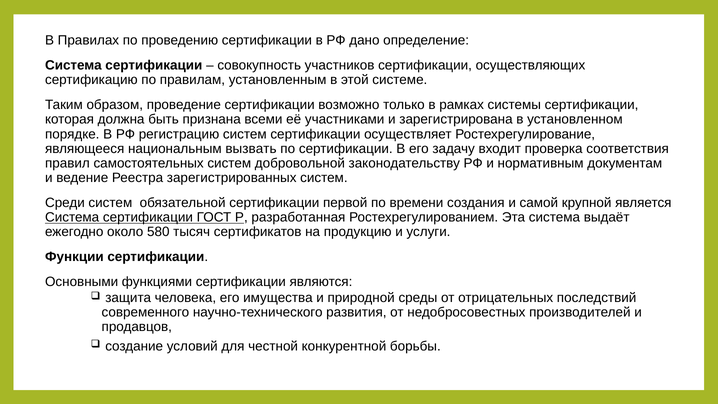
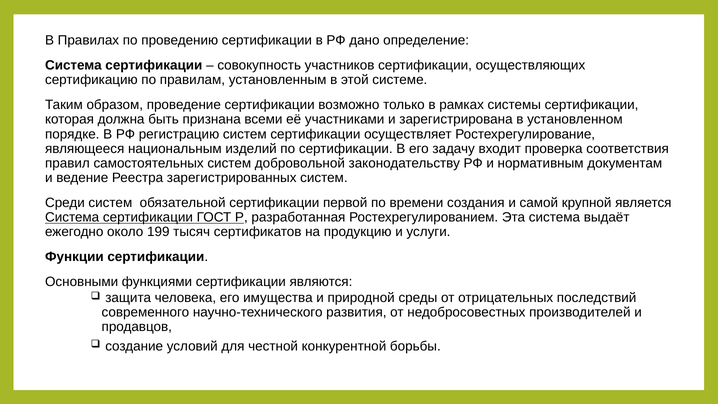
вызвать: вызвать -> изделий
580: 580 -> 199
